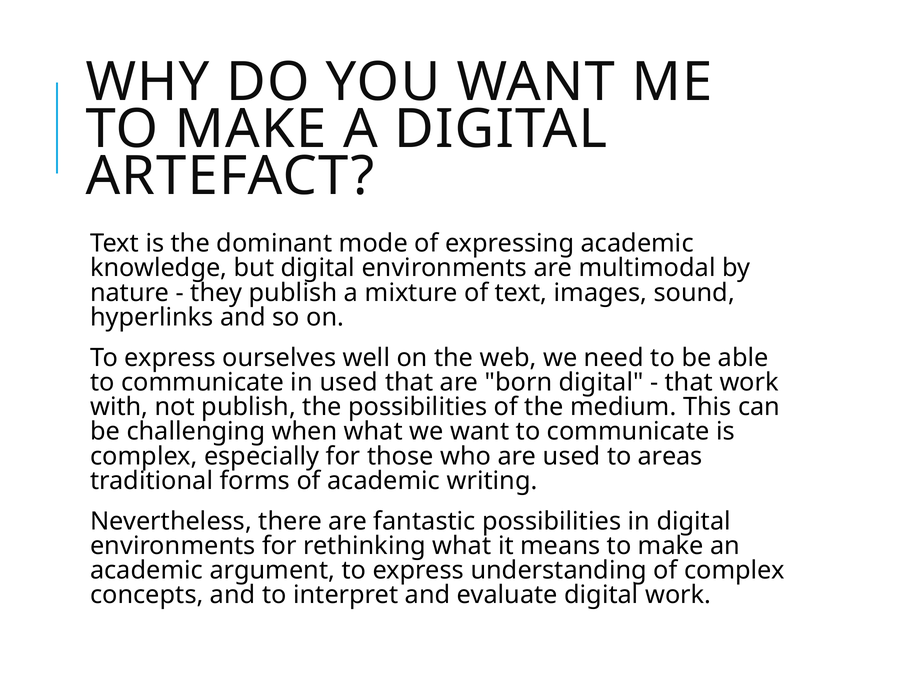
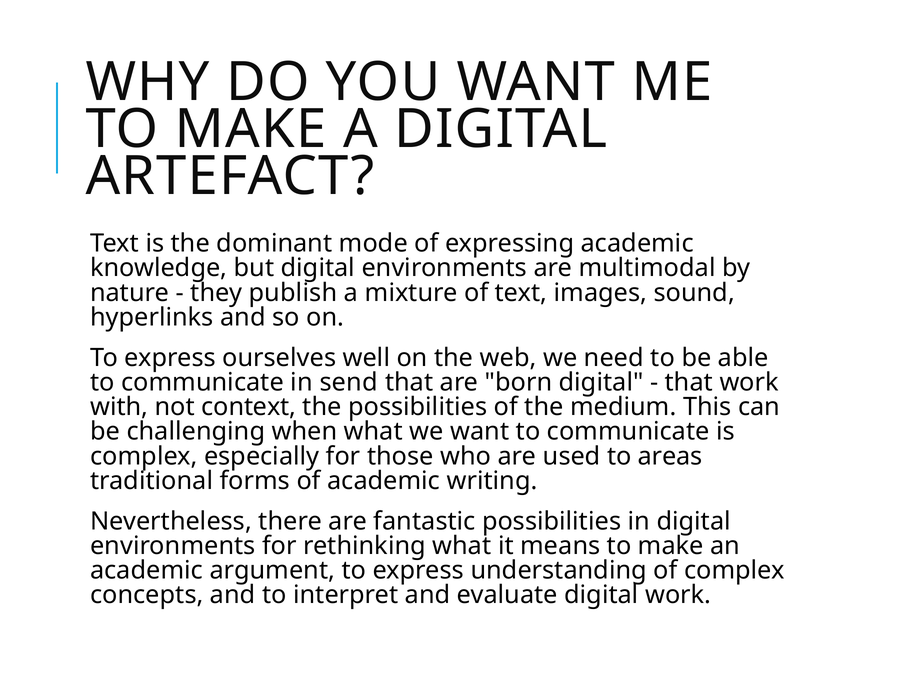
in used: used -> send
not publish: publish -> context
